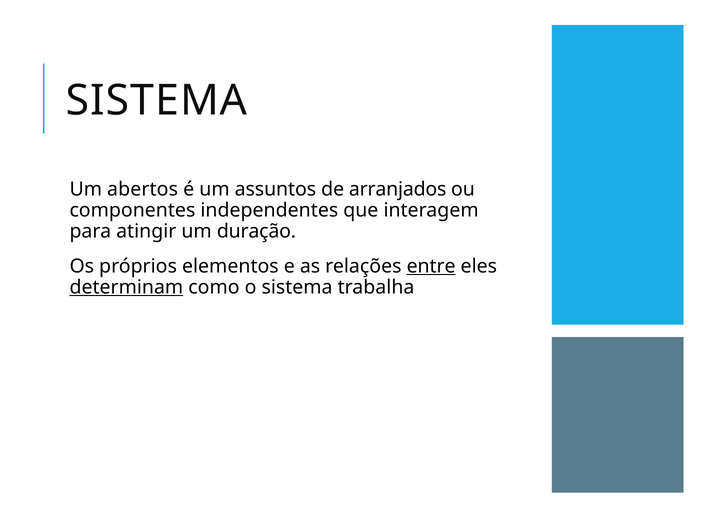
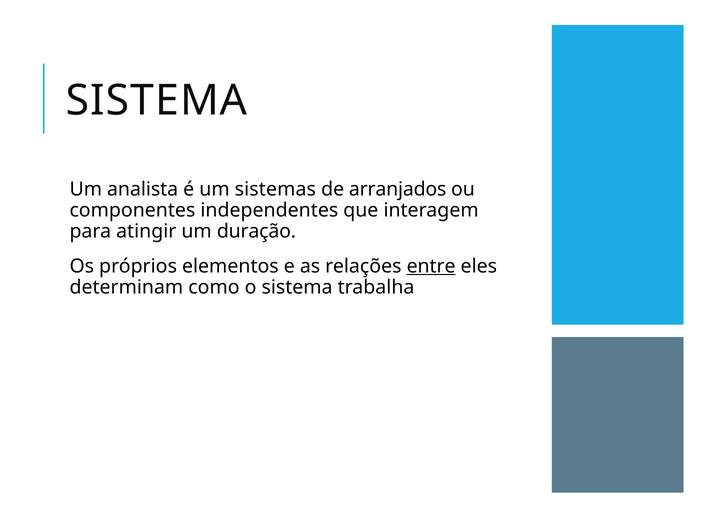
abertos: abertos -> analista
assuntos: assuntos -> sistemas
determinam underline: present -> none
